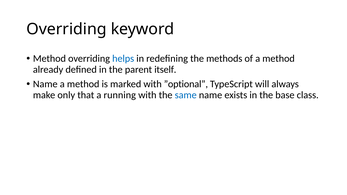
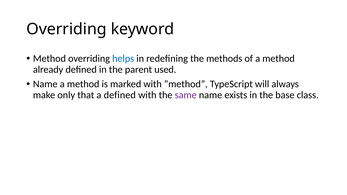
itself: itself -> used
”optional: ”optional -> ”method
a running: running -> defined
same colour: blue -> purple
